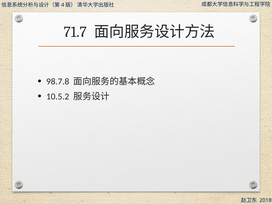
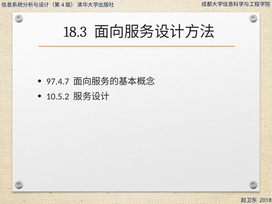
71.7: 71.7 -> 18.3
98.7.8: 98.7.8 -> 97.4.7
